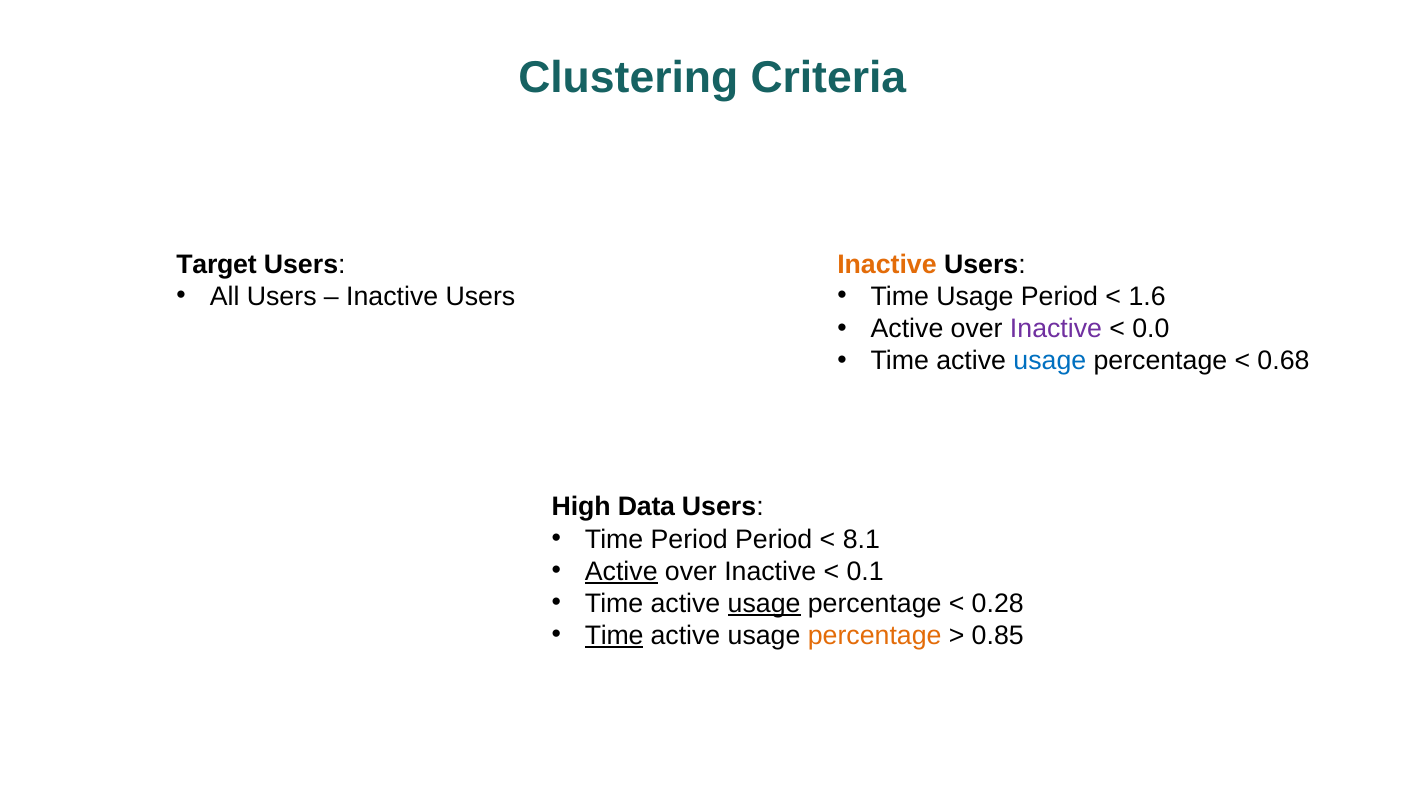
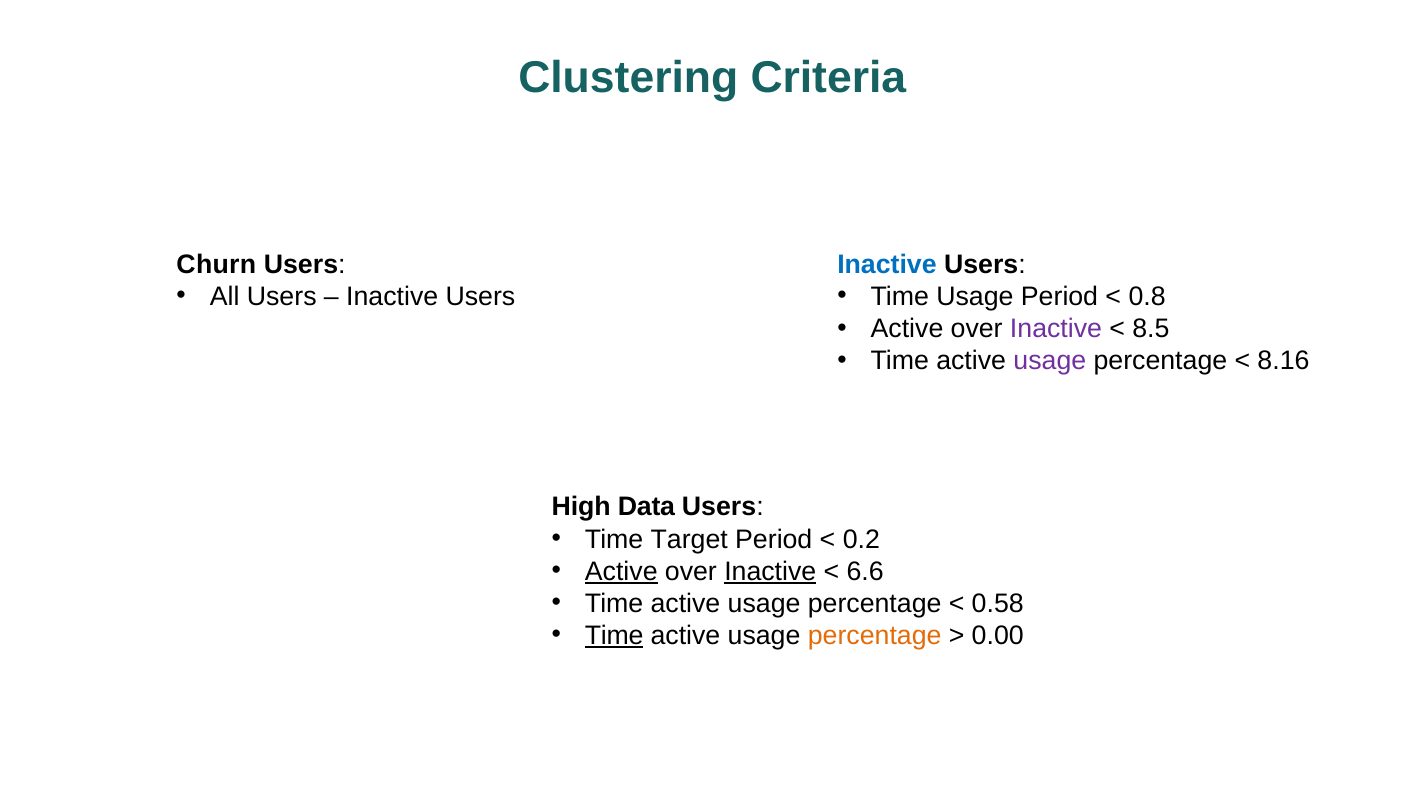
Target: Target -> Churn
Inactive at (887, 264) colour: orange -> blue
1.6: 1.6 -> 0.8
0.0: 0.0 -> 8.5
usage at (1050, 361) colour: blue -> purple
0.68: 0.68 -> 8.16
Time Period: Period -> Target
8.1: 8.1 -> 0.2
Inactive at (770, 571) underline: none -> present
0.1: 0.1 -> 6.6
usage at (764, 603) underline: present -> none
0.28: 0.28 -> 0.58
0.85: 0.85 -> 0.00
